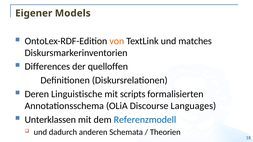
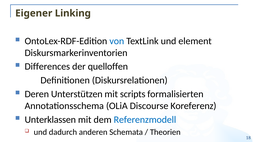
Models: Models -> Linking
von colour: orange -> blue
matches: matches -> element
Linguistische: Linguistische -> Unterstützen
Languages: Languages -> Koreferenz
